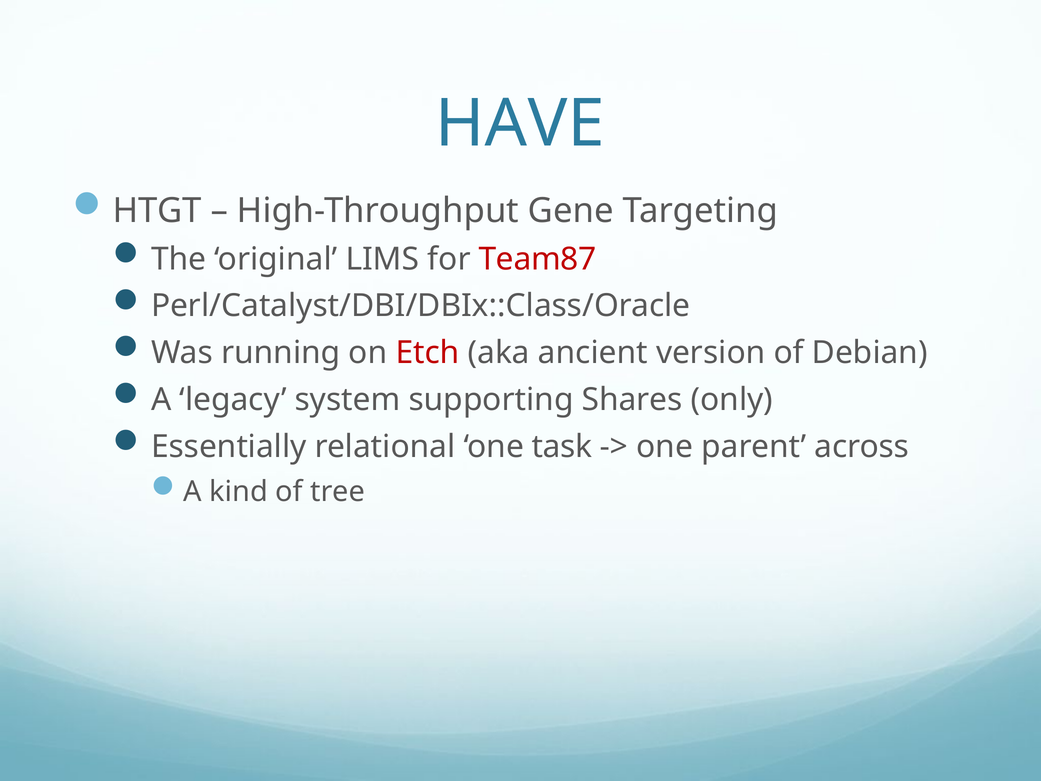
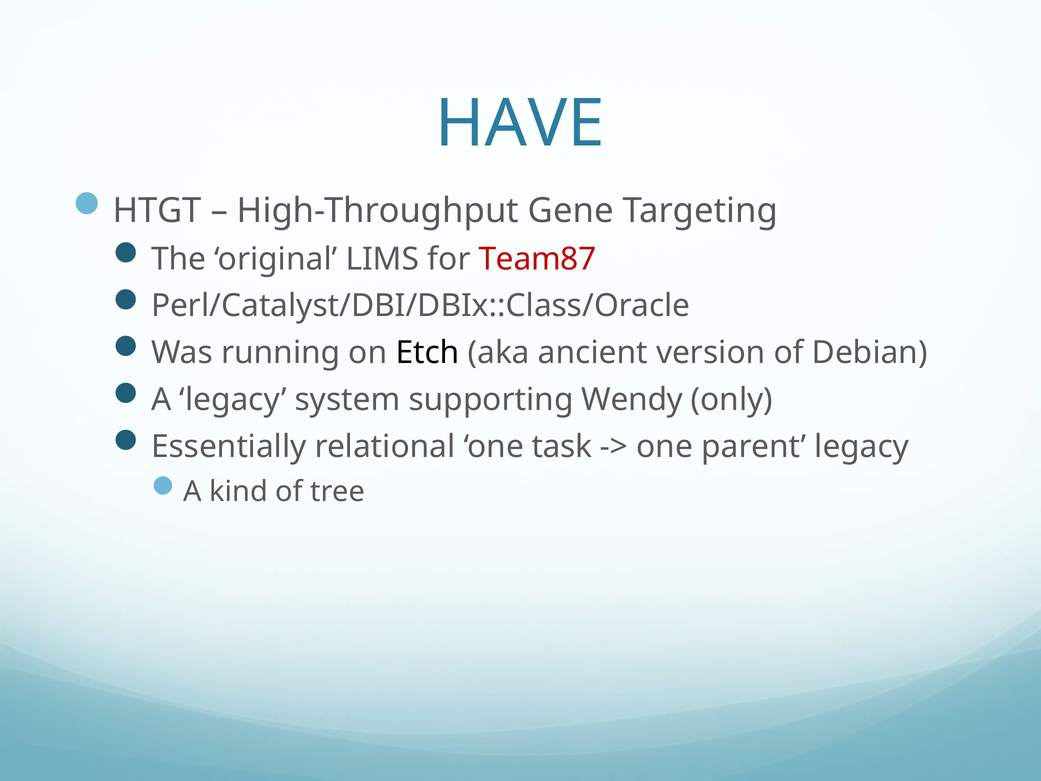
Etch colour: red -> black
Shares: Shares -> Wendy
parent across: across -> legacy
